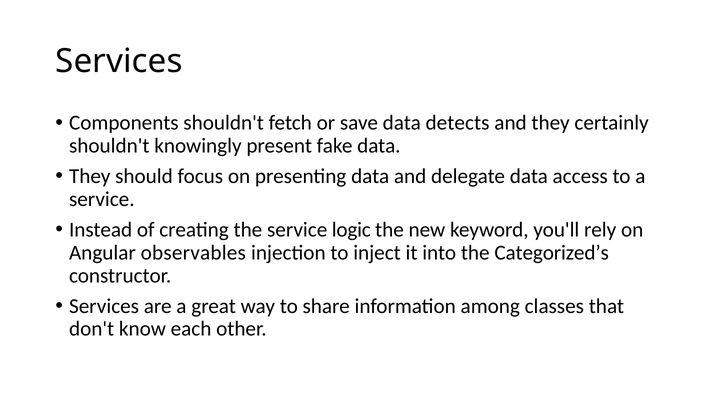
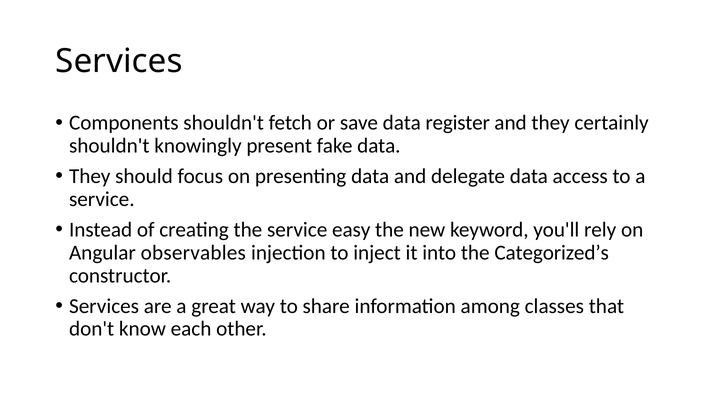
detects: detects -> register
logic: logic -> easy
